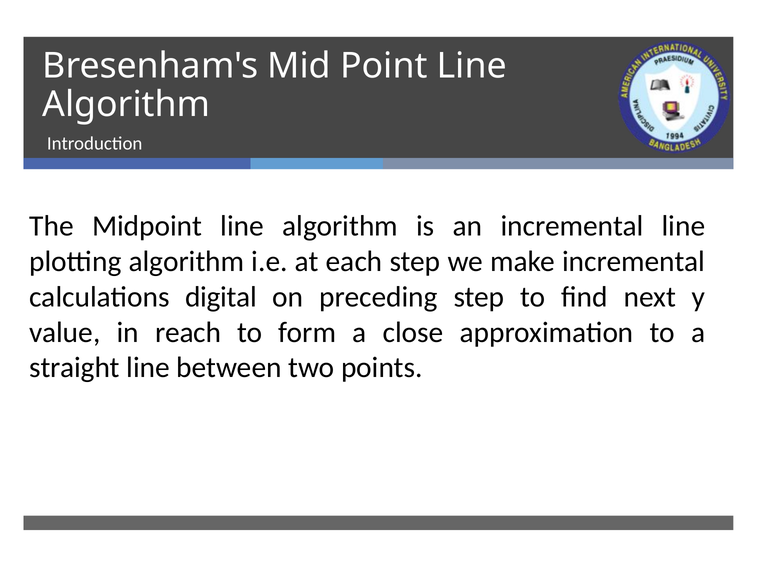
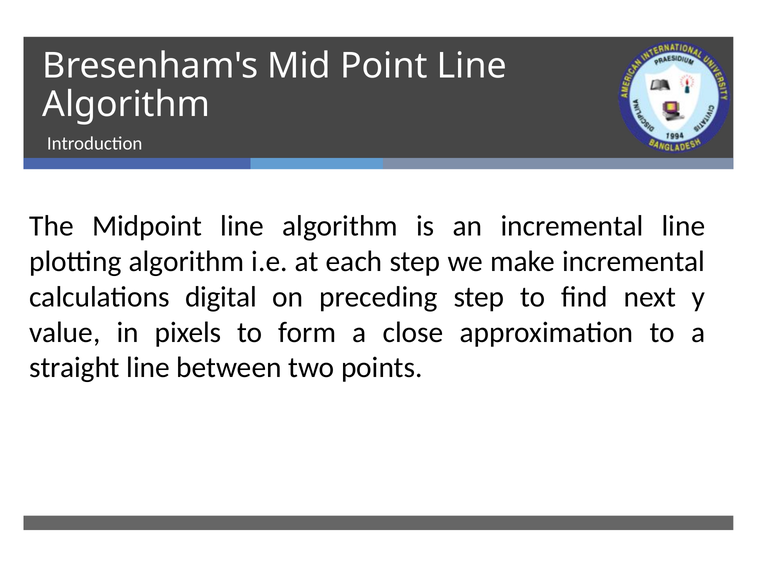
reach: reach -> pixels
